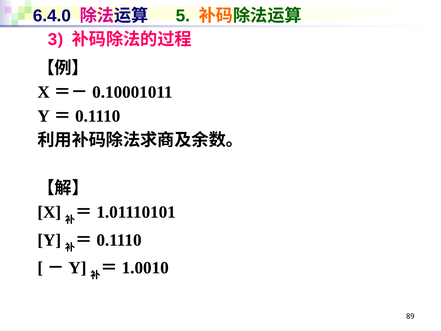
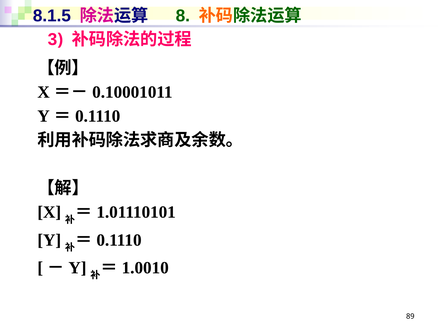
6.4.0: 6.4.0 -> 8.1.5
5: 5 -> 8
